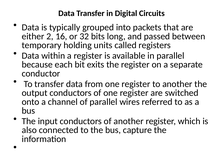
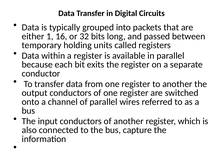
2: 2 -> 1
